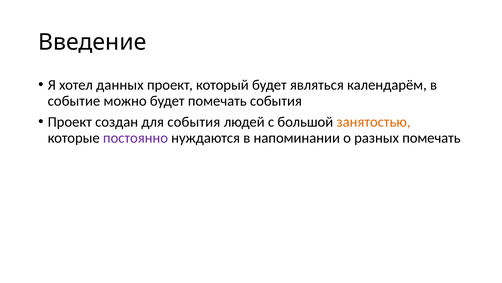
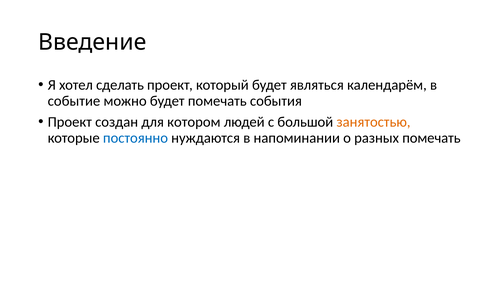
данных: данных -> сделать
для события: события -> котором
постоянно colour: purple -> blue
